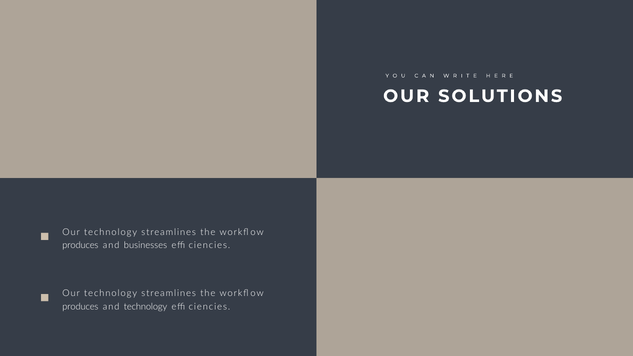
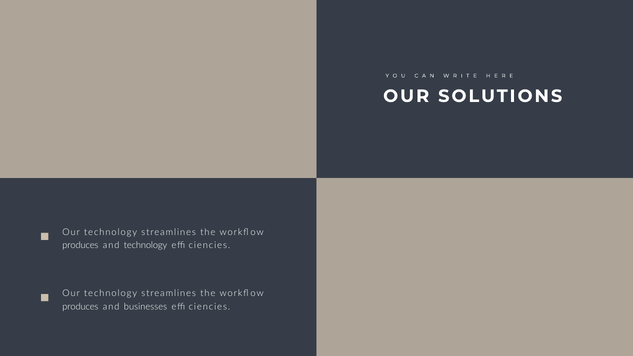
and businesses: businesses -> technology
and technology: technology -> businesses
